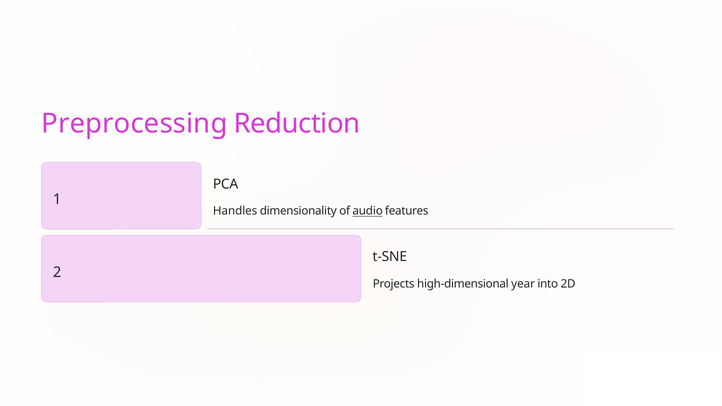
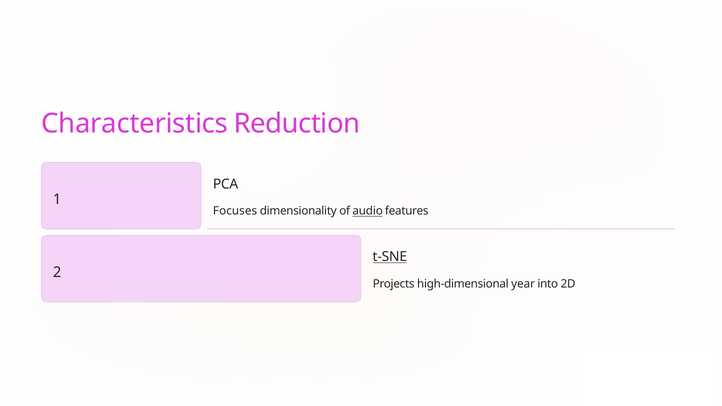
Preprocessing: Preprocessing -> Characteristics
Handles: Handles -> Focuses
t-SNE underline: none -> present
